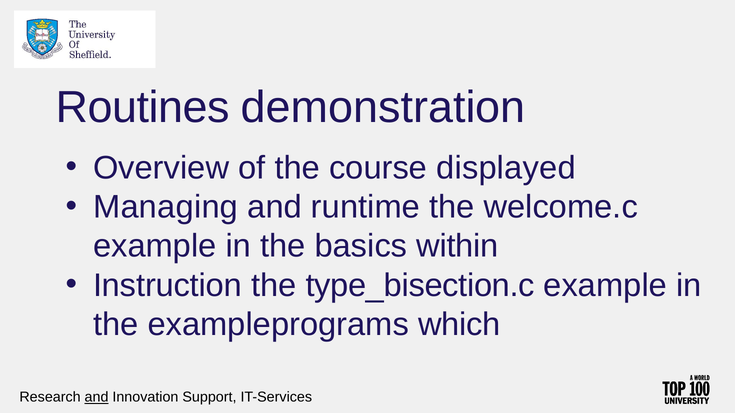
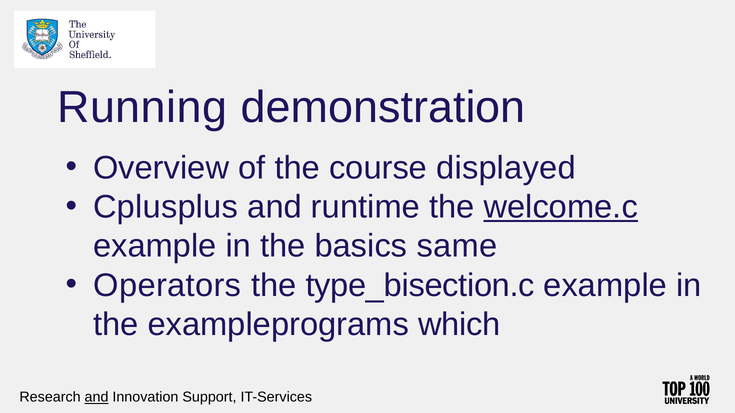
Routines: Routines -> Running
Managing: Managing -> Cplusplus
welcome.c underline: none -> present
within: within -> same
Instruction: Instruction -> Operators
